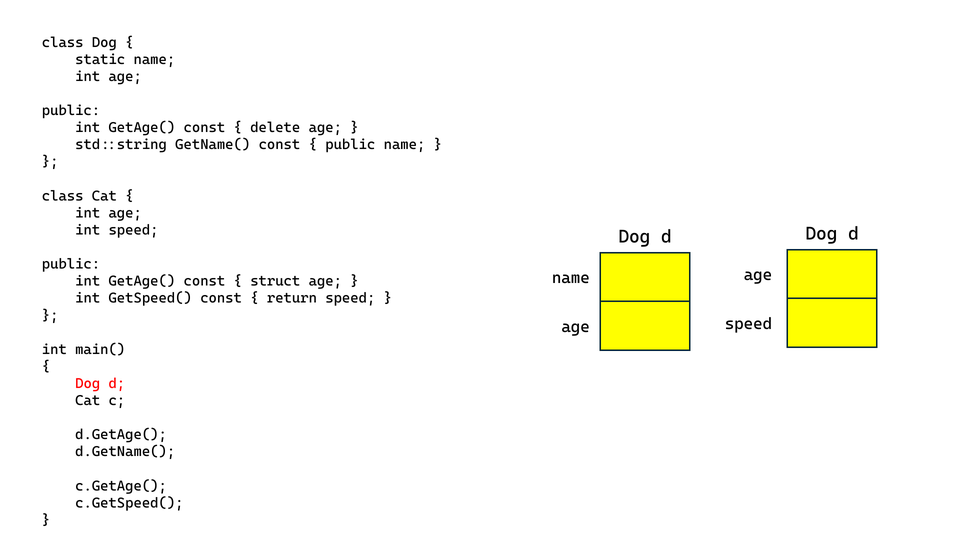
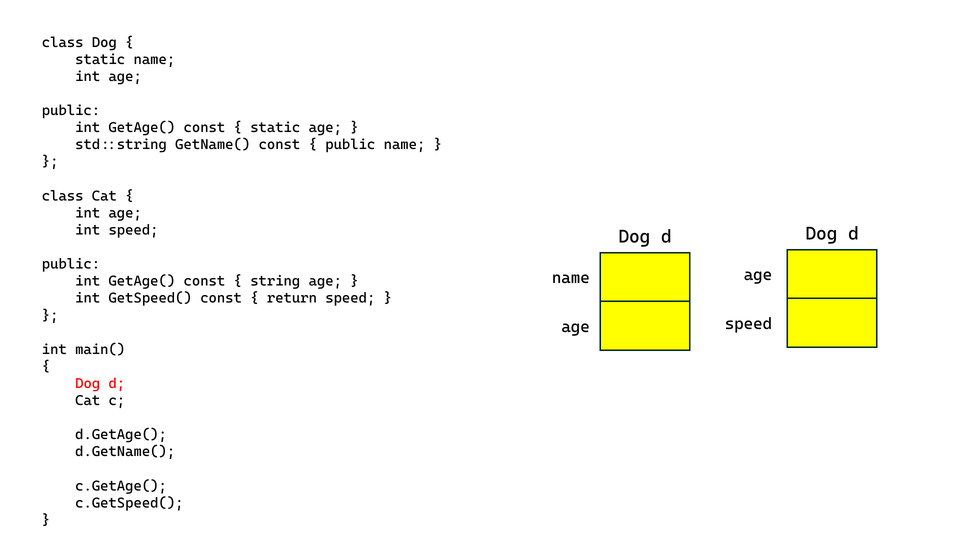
delete at (275, 128): delete -> static
struct: struct -> string
